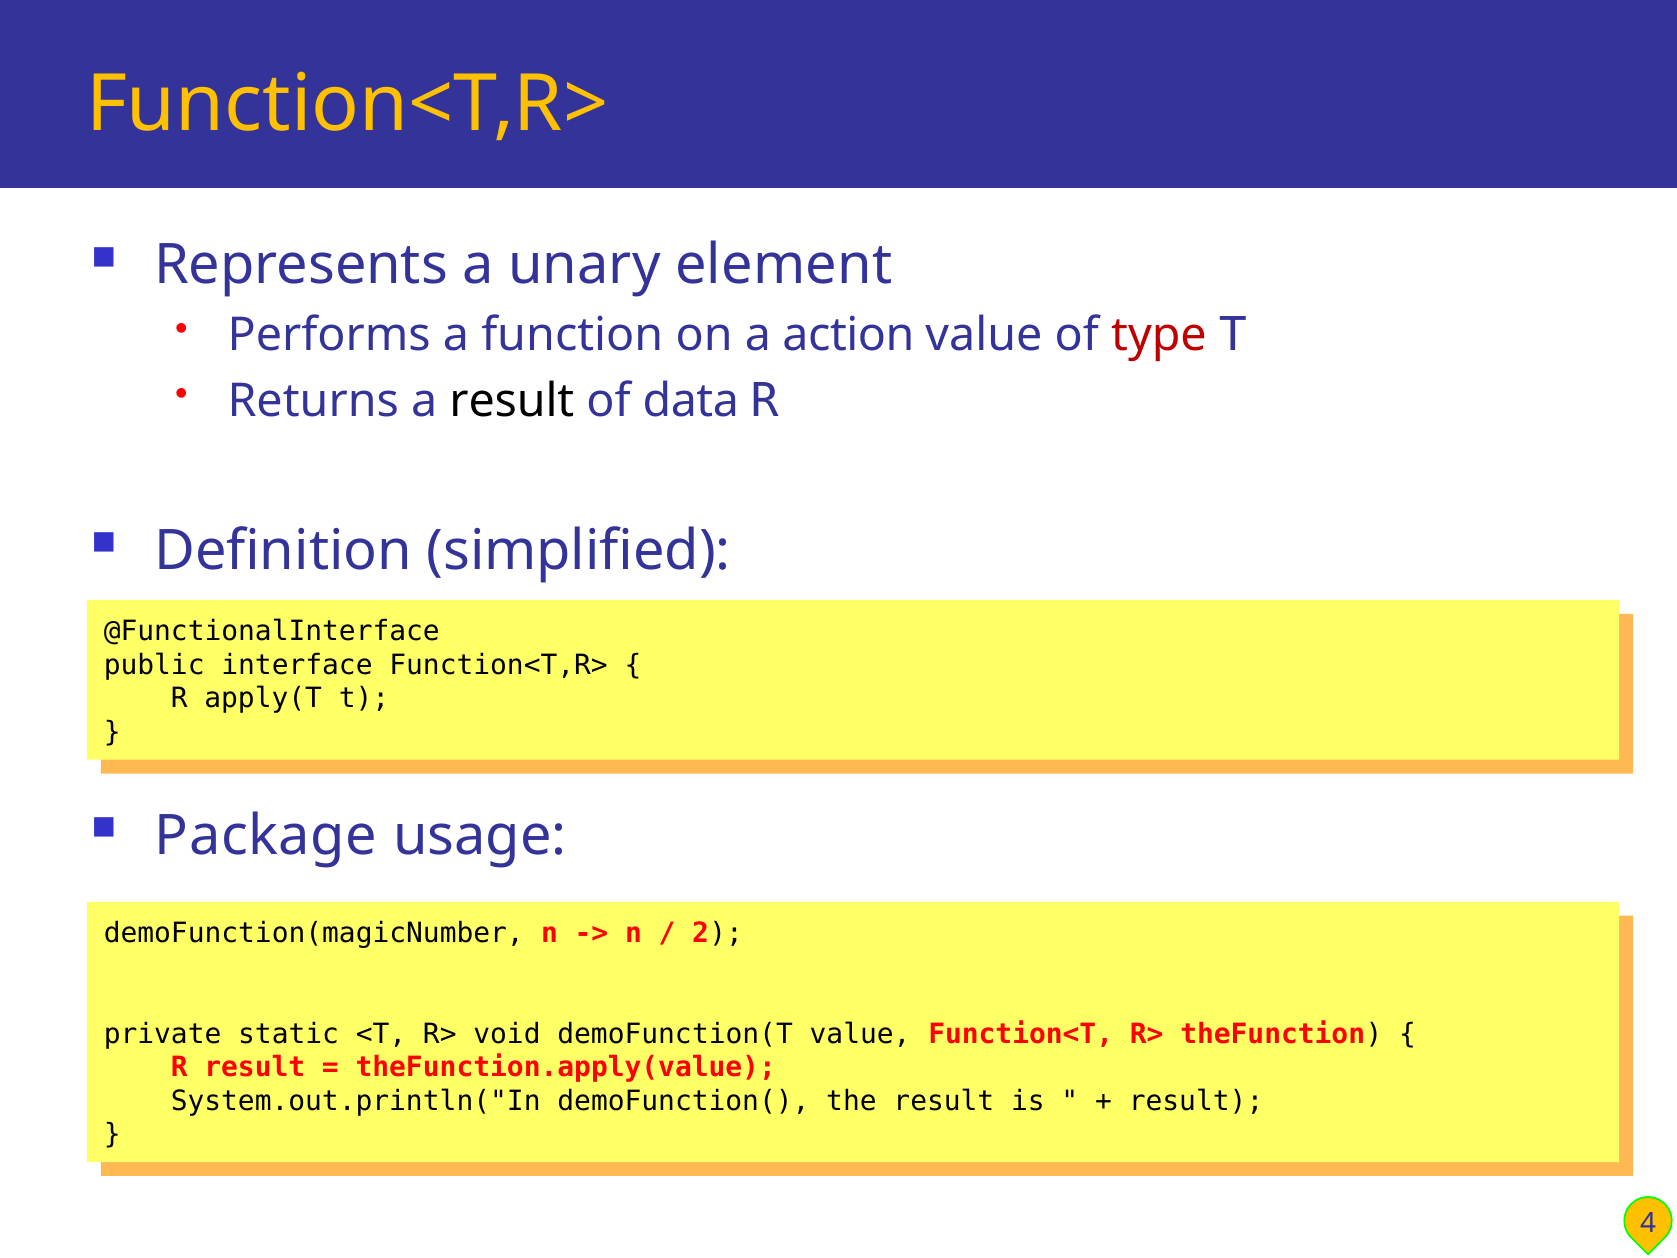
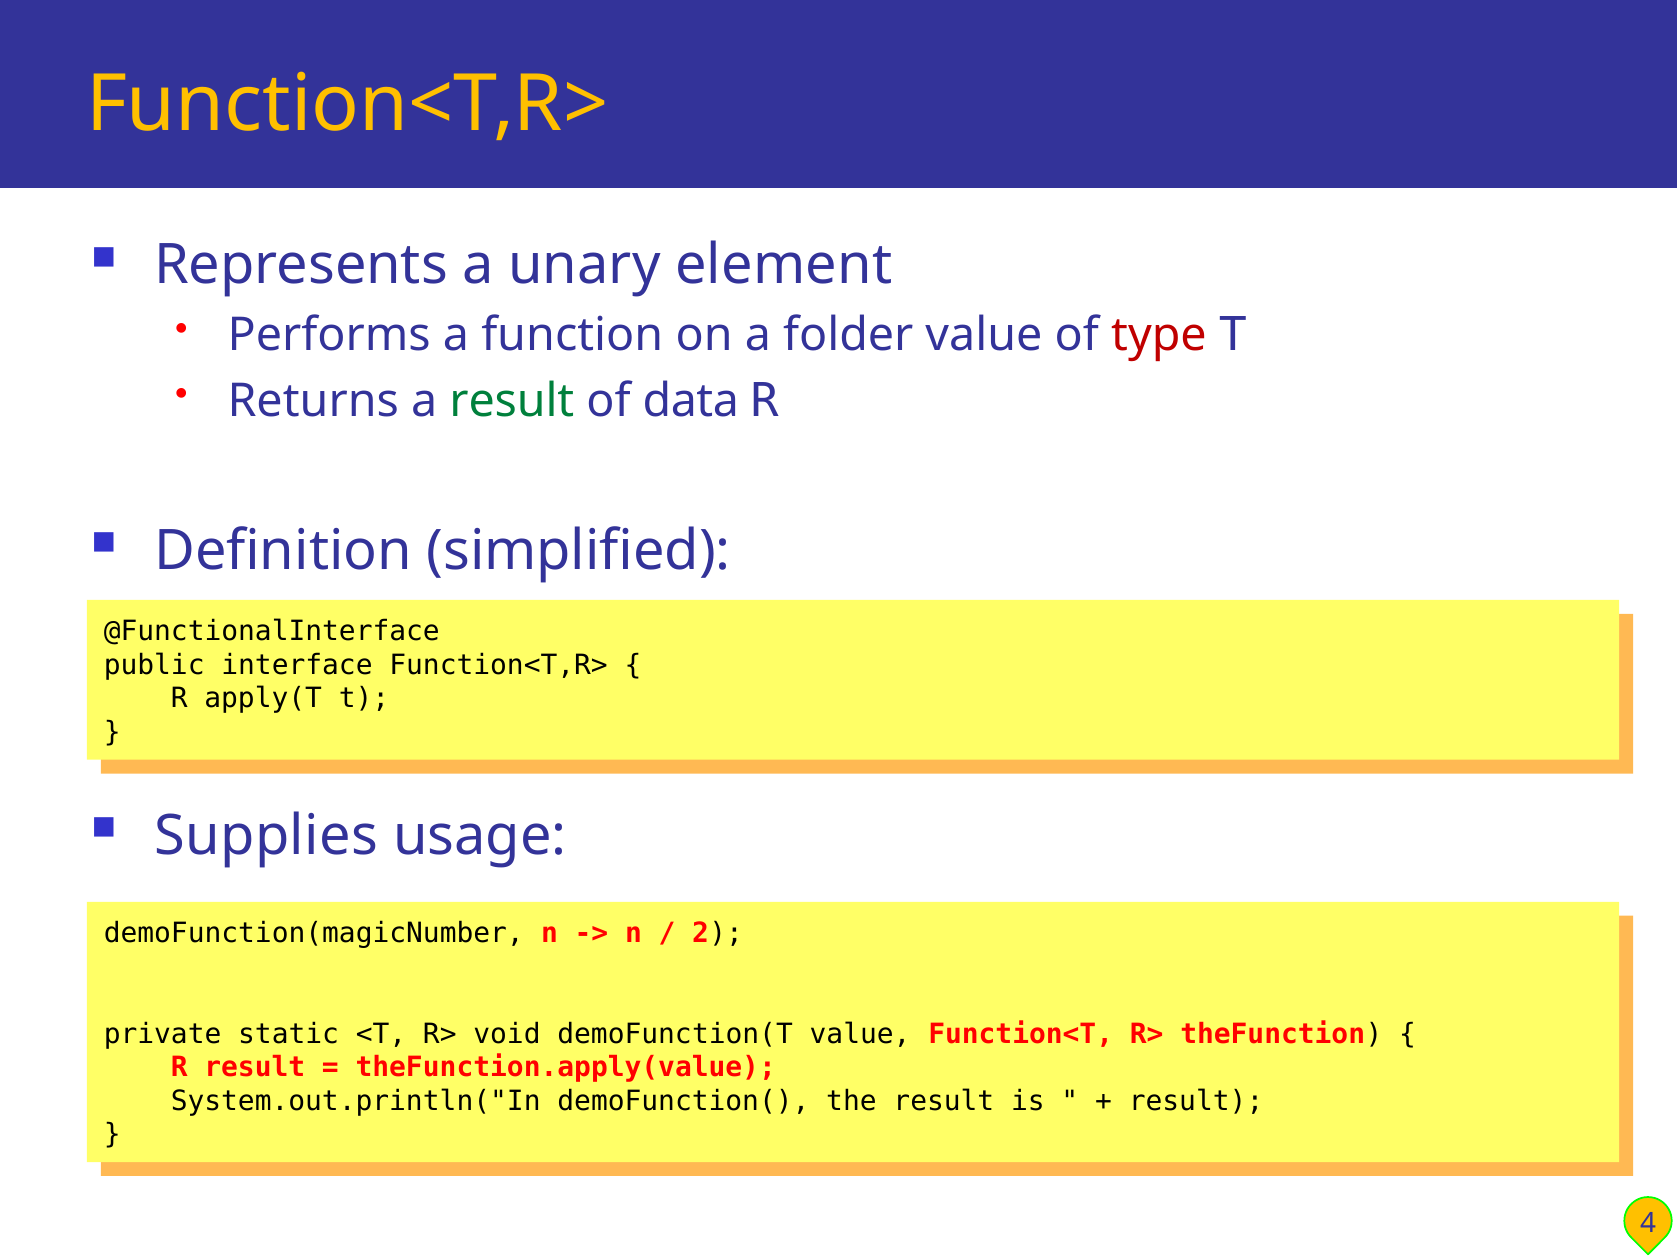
action: action -> folder
result at (512, 401) colour: black -> green
Package: Package -> Supplies
